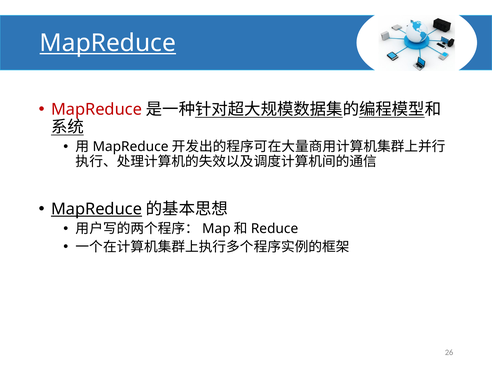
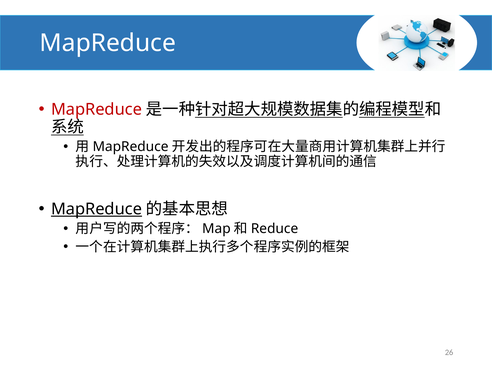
MapReduce at (108, 43) underline: present -> none
